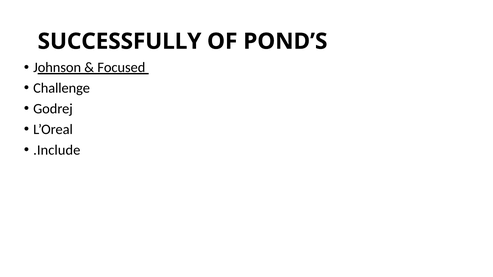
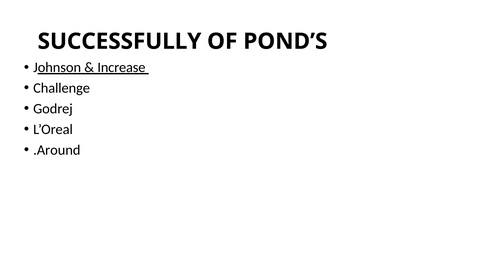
Focused: Focused -> Increase
.Include: .Include -> .Around
